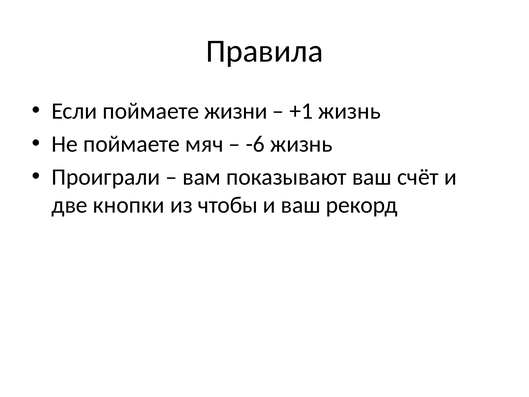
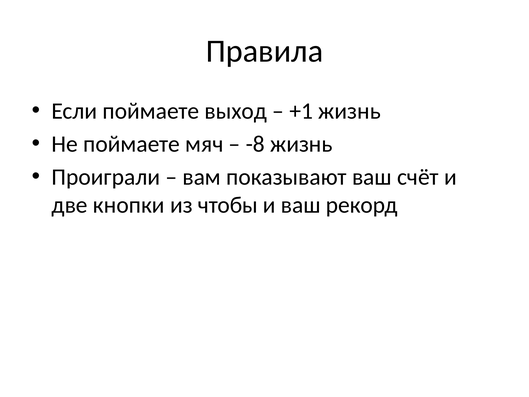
жизни: жизни -> выход
-6: -6 -> -8
